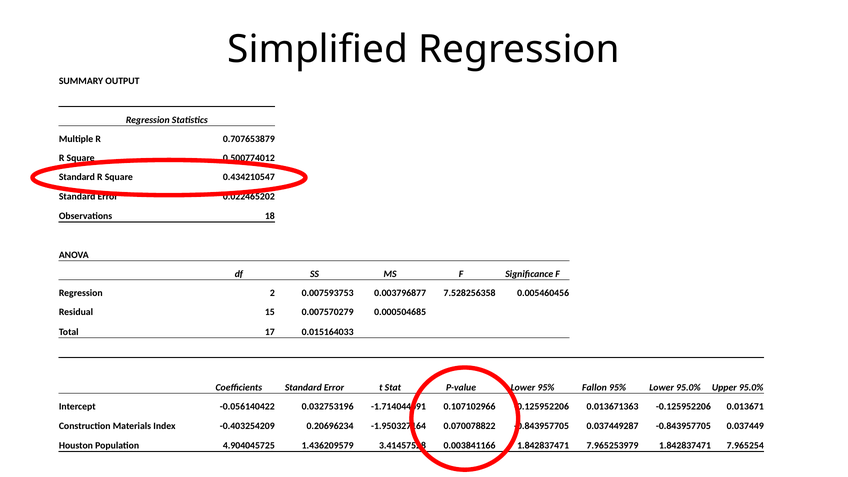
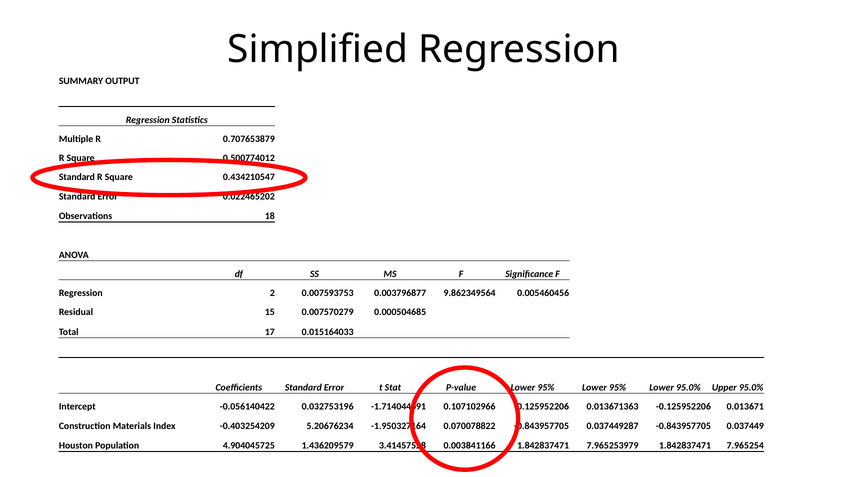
7.528256358: 7.528256358 -> 9.862349564
Fallon at (594, 388): Fallon -> Lower
0.20696234: 0.20696234 -> 5.20676234
